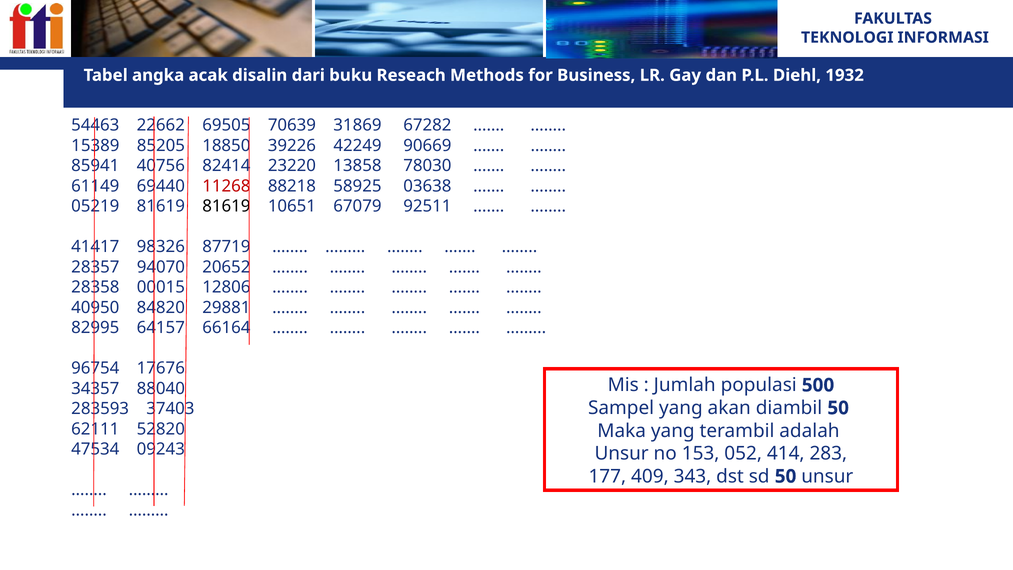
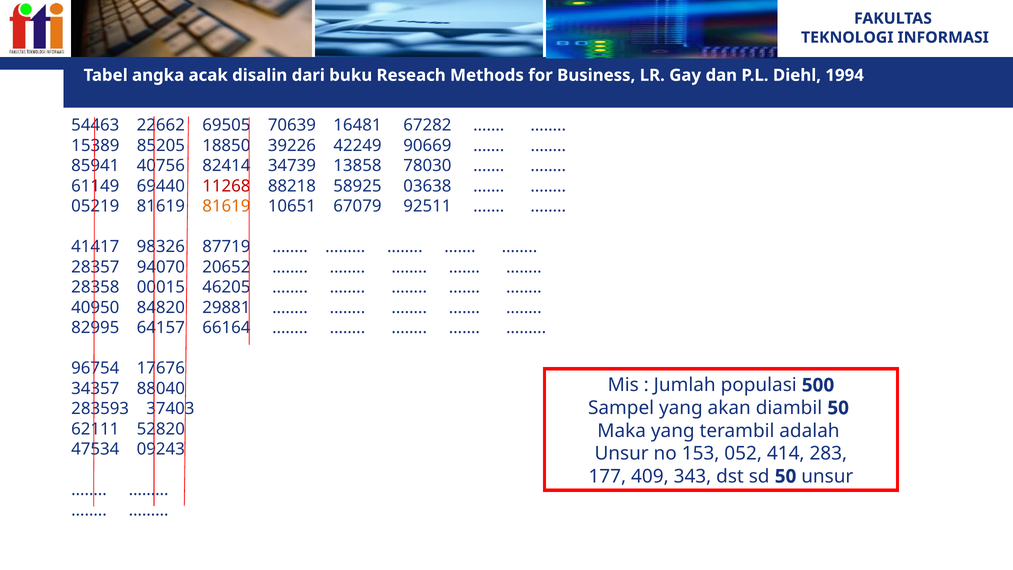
1932: 1932 -> 1994
31869: 31869 -> 16481
23220: 23220 -> 34739
81619 at (226, 206) colour: black -> orange
12806: 12806 -> 46205
